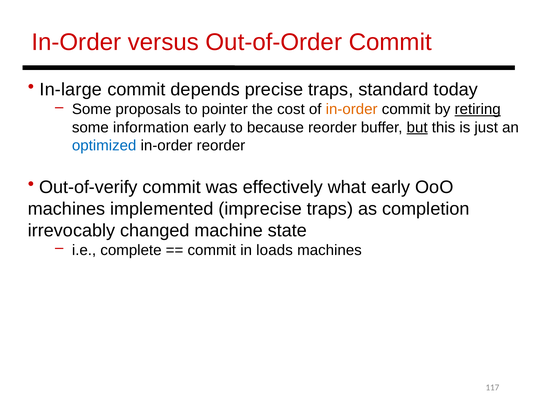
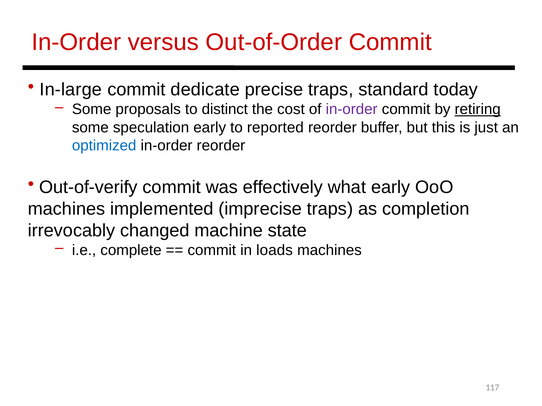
depends: depends -> dedicate
pointer: pointer -> distinct
in-order at (352, 109) colour: orange -> purple
information: information -> speculation
because: because -> reported
but underline: present -> none
